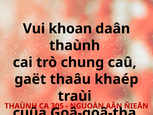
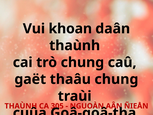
thaâu khaép: khaép -> chung
